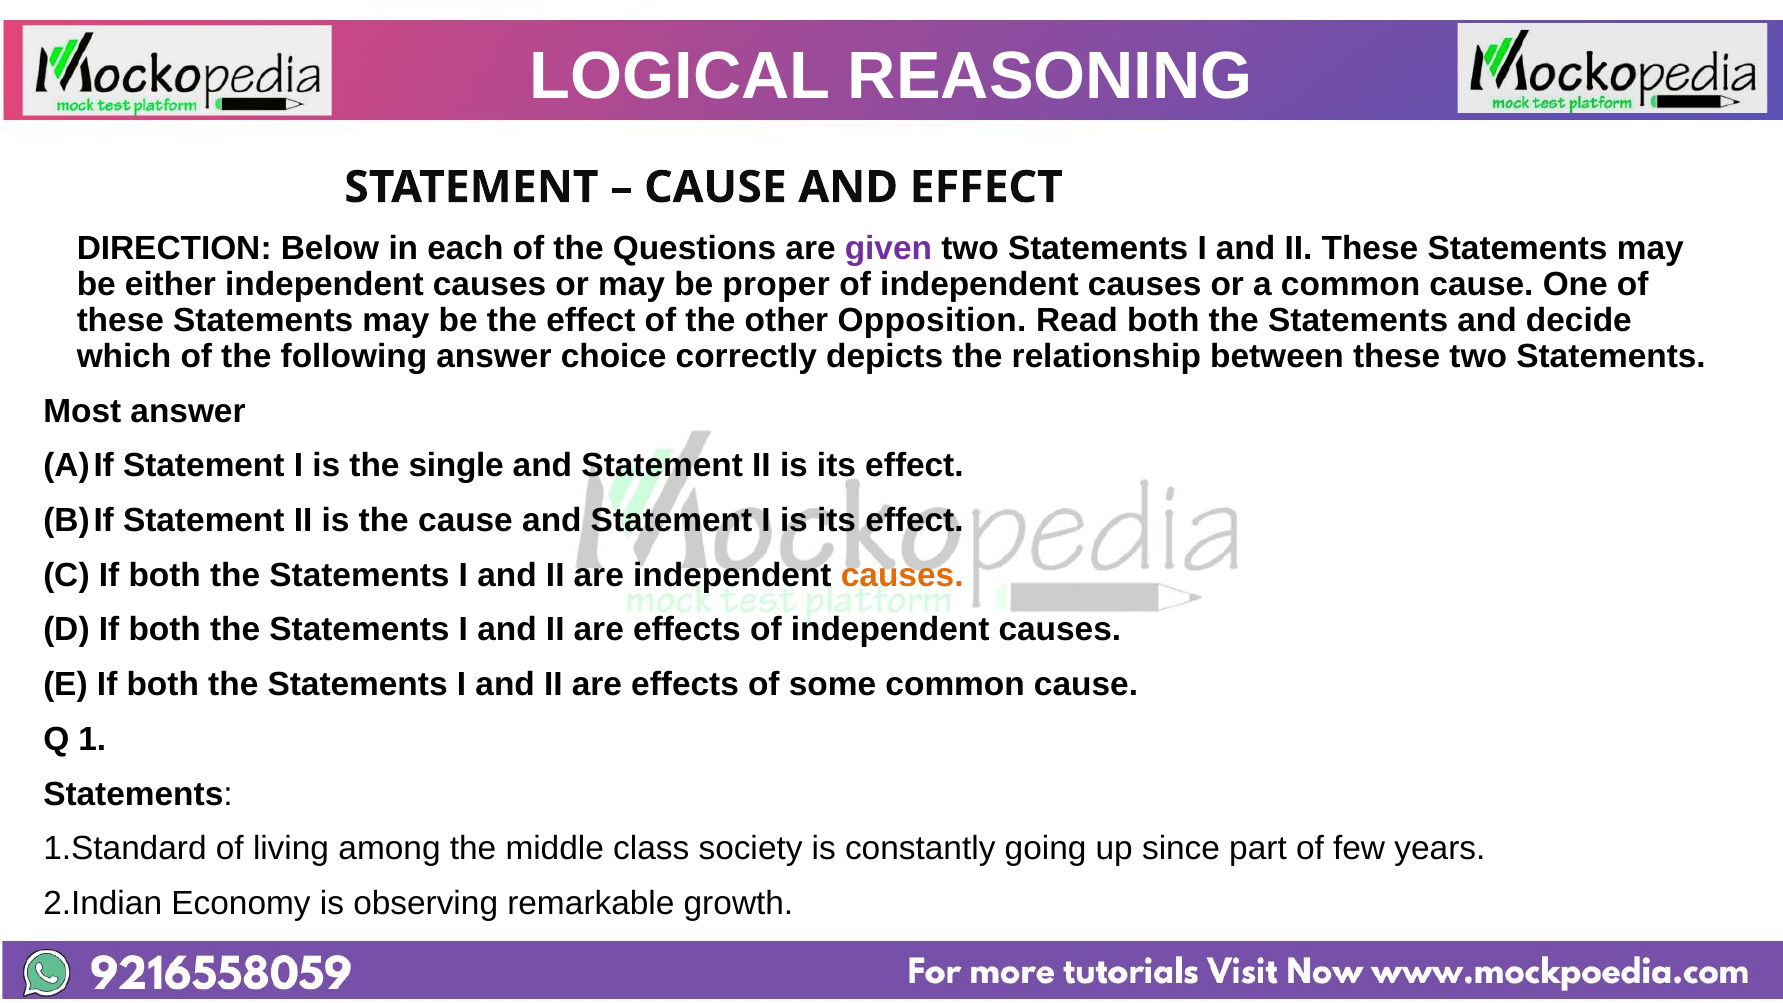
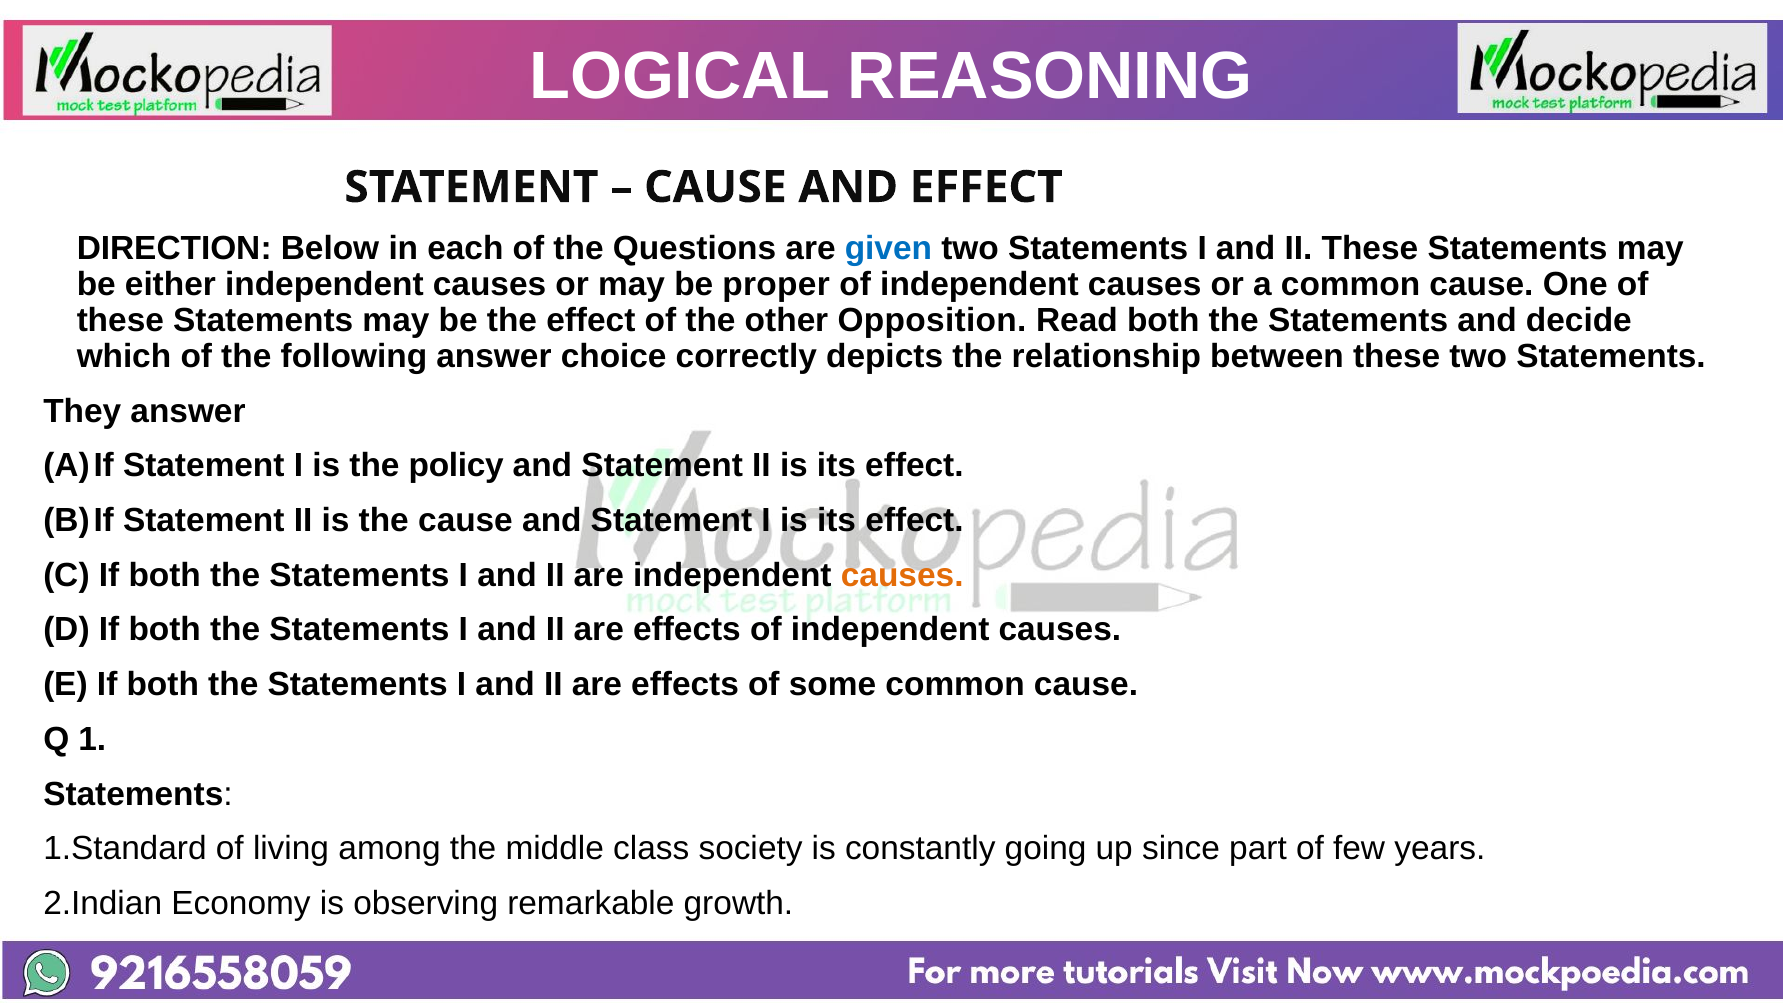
given colour: purple -> blue
Most: Most -> They
single: single -> policy
